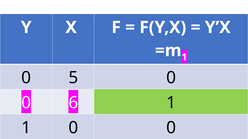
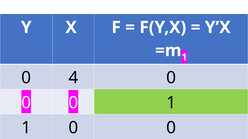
5: 5 -> 4
6 at (73, 103): 6 -> 0
